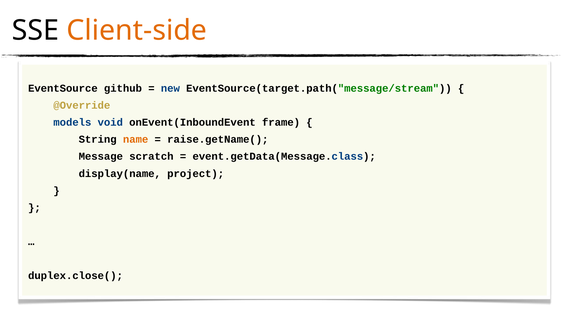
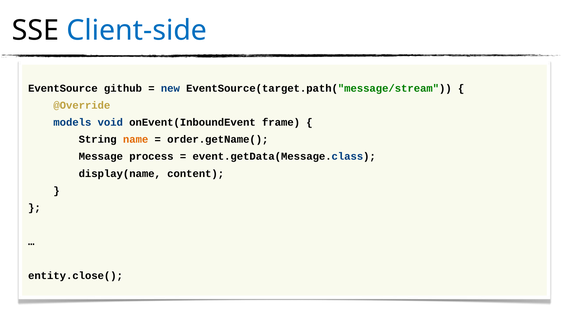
Client-side colour: orange -> blue
raise.getName(: raise.getName( -> order.getName(
scratch: scratch -> process
project: project -> content
duplex.close(: duplex.close( -> entity.close(
